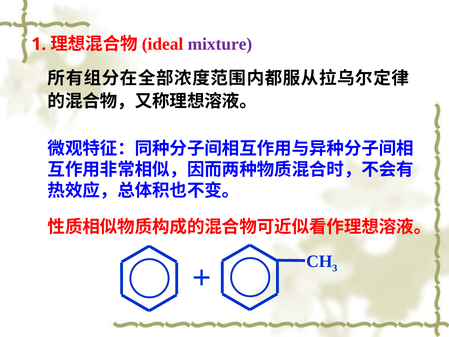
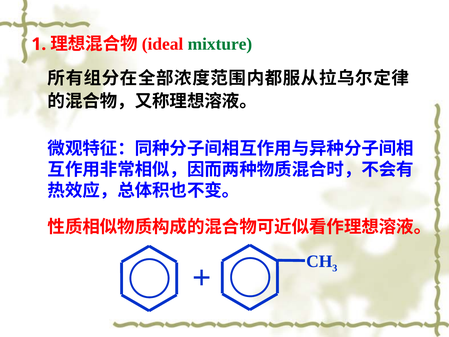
mixture colour: purple -> green
